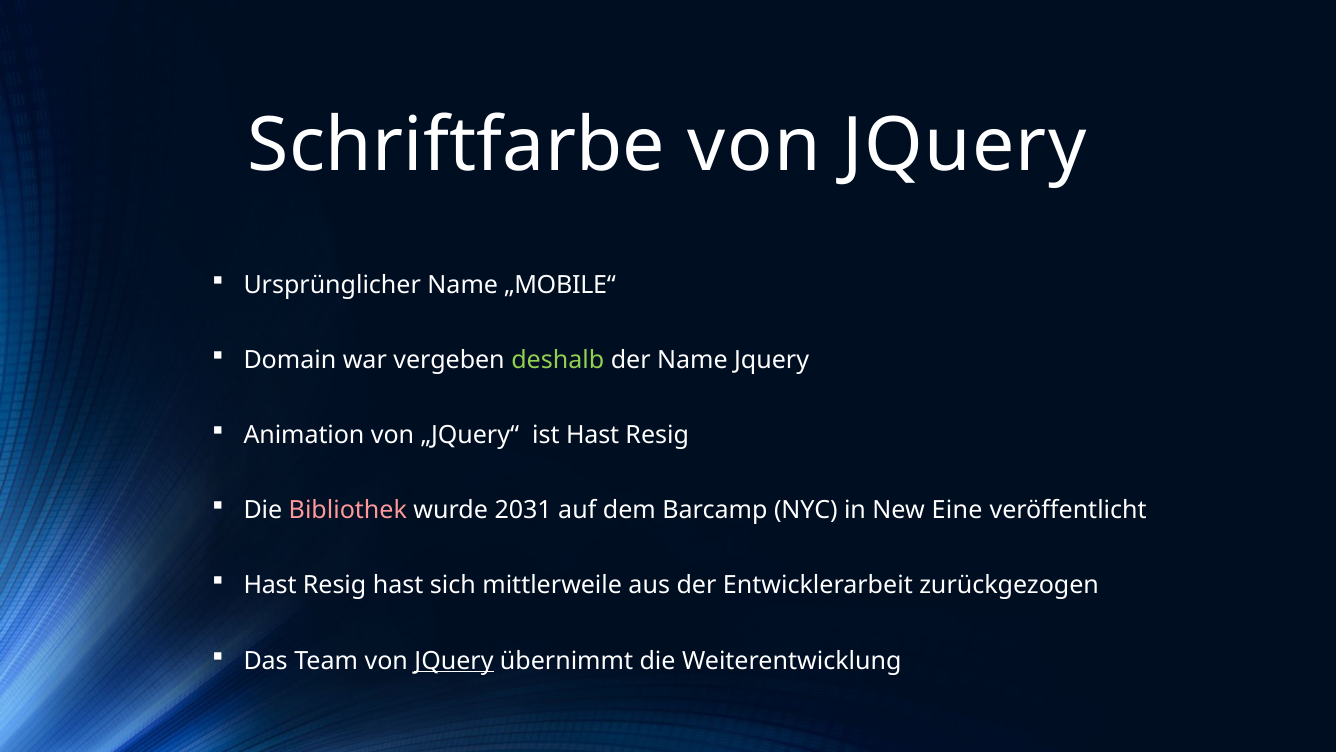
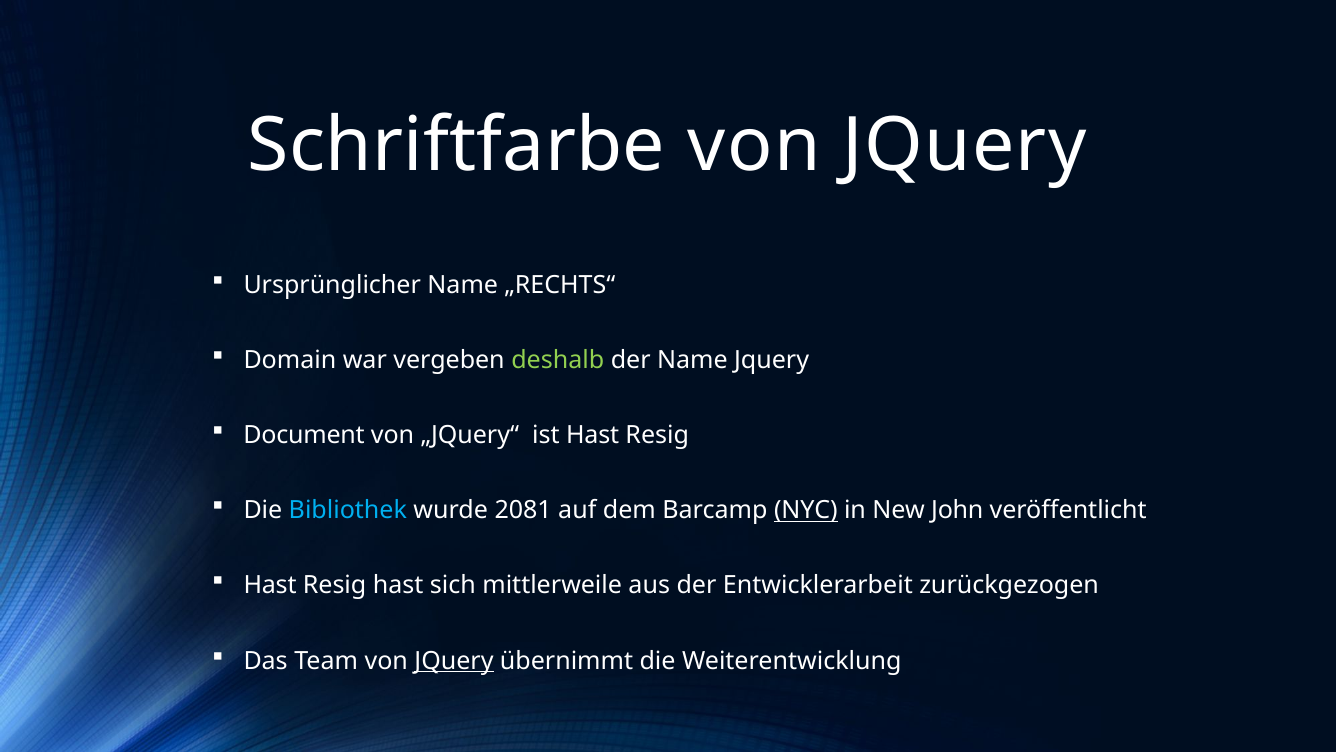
„MOBILE“: „MOBILE“ -> „RECHTS“
Animation: Animation -> Document
Bibliothek colour: pink -> light blue
2031: 2031 -> 2081
NYC underline: none -> present
Eine: Eine -> John
